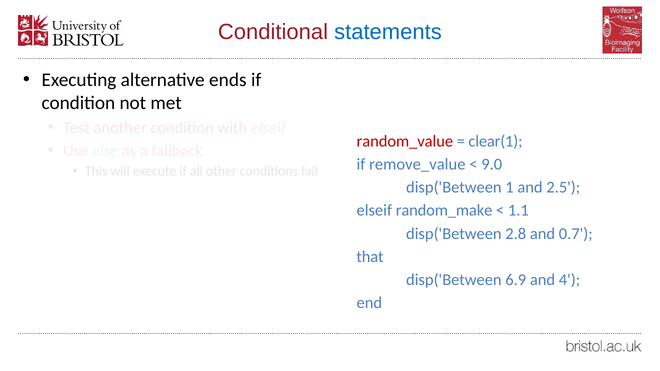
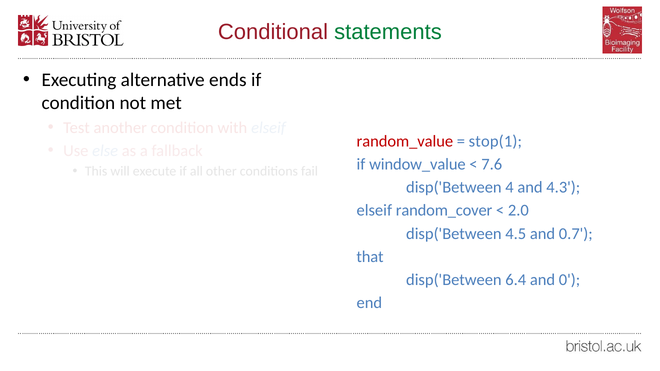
statements colour: blue -> green
clear(1: clear(1 -> stop(1
remove_value: remove_value -> window_value
9.0: 9.0 -> 7.6
1: 1 -> 4
2.5: 2.5 -> 4.3
random_make: random_make -> random_cover
1.1: 1.1 -> 2.0
2.8: 2.8 -> 4.5
6.9: 6.9 -> 6.4
4: 4 -> 0
